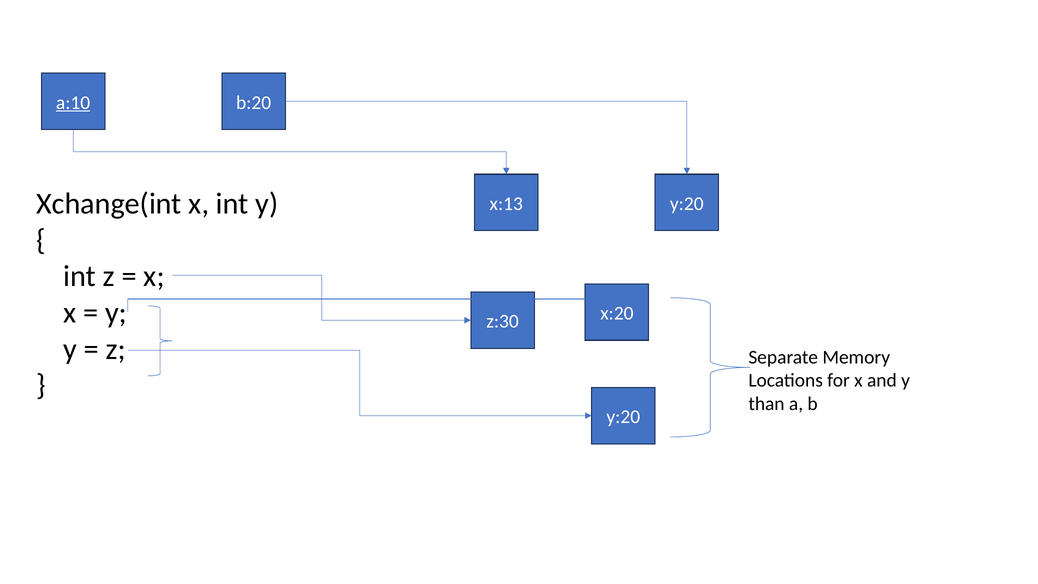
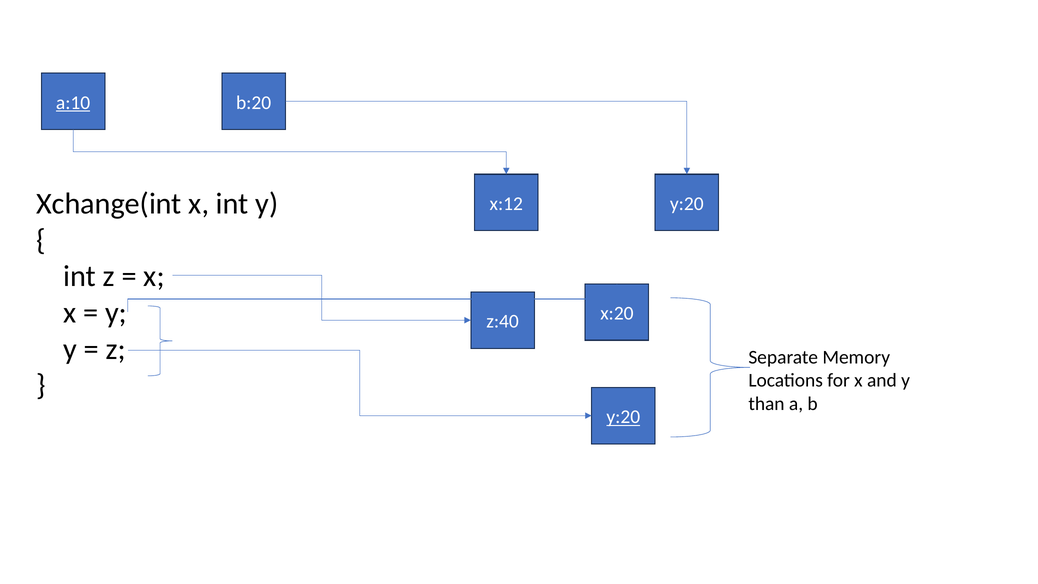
x:13: x:13 -> x:12
z:30: z:30 -> z:40
y:20 at (623, 417) underline: none -> present
